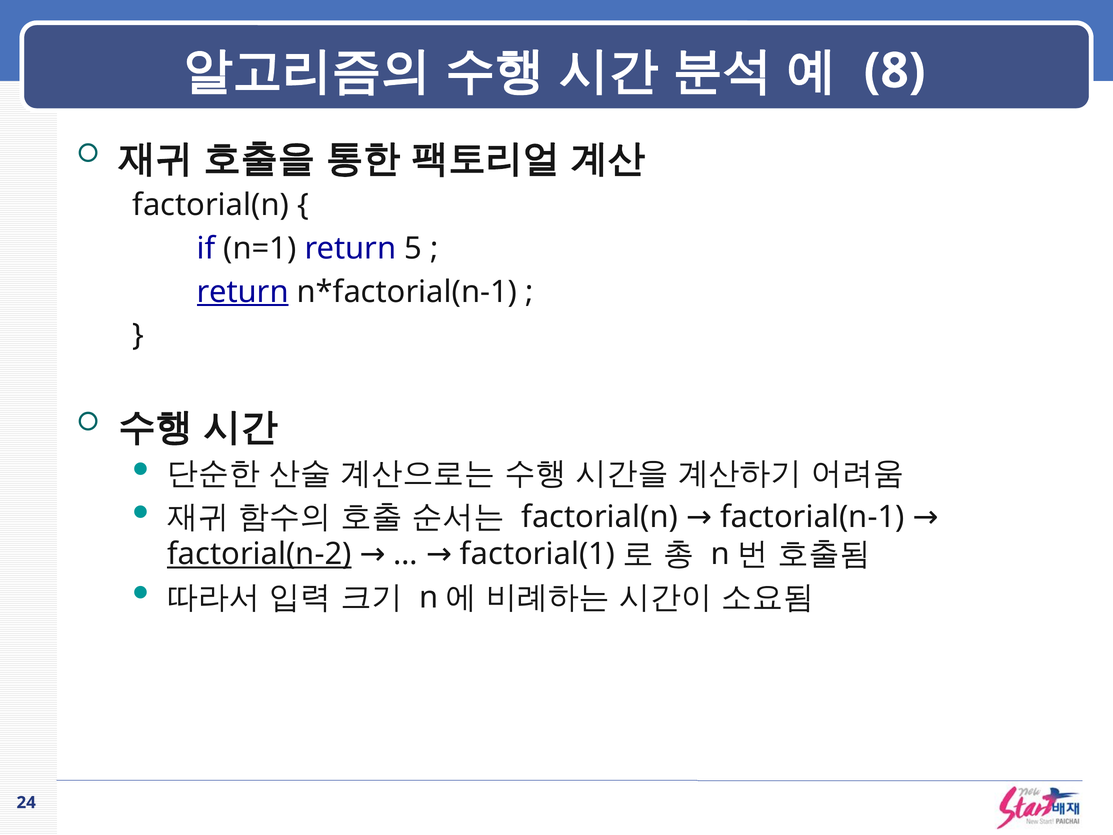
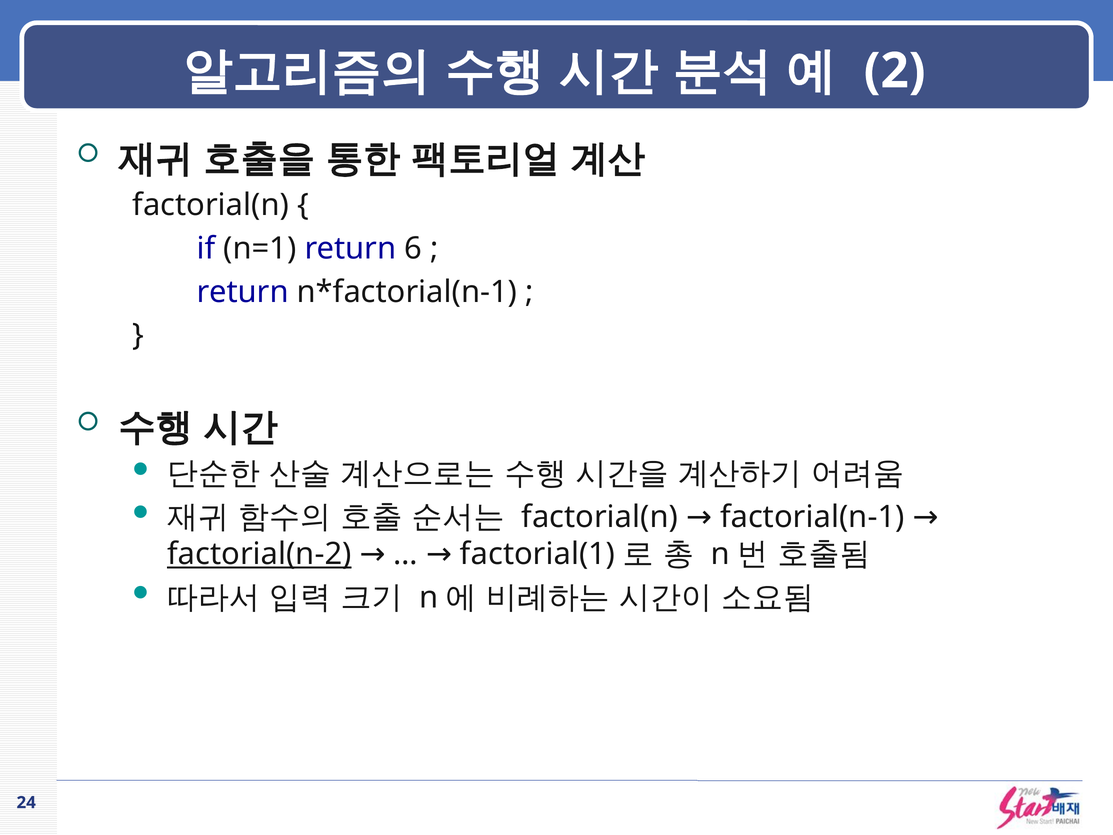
8: 8 -> 2
5: 5 -> 6
return at (243, 292) underline: present -> none
